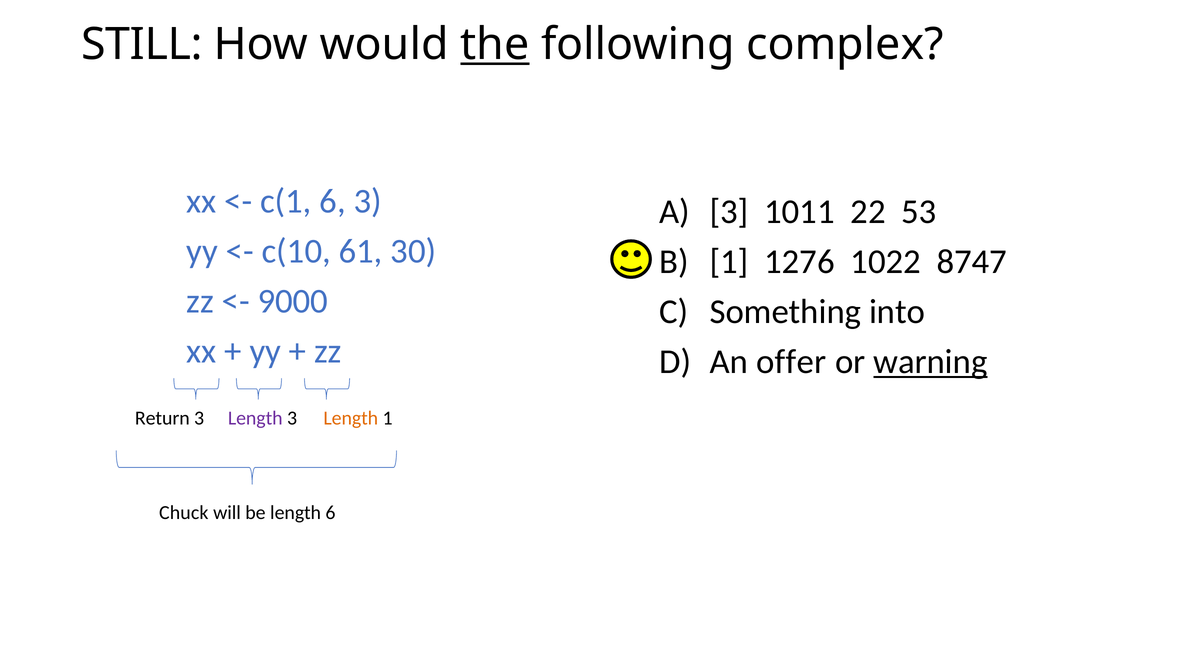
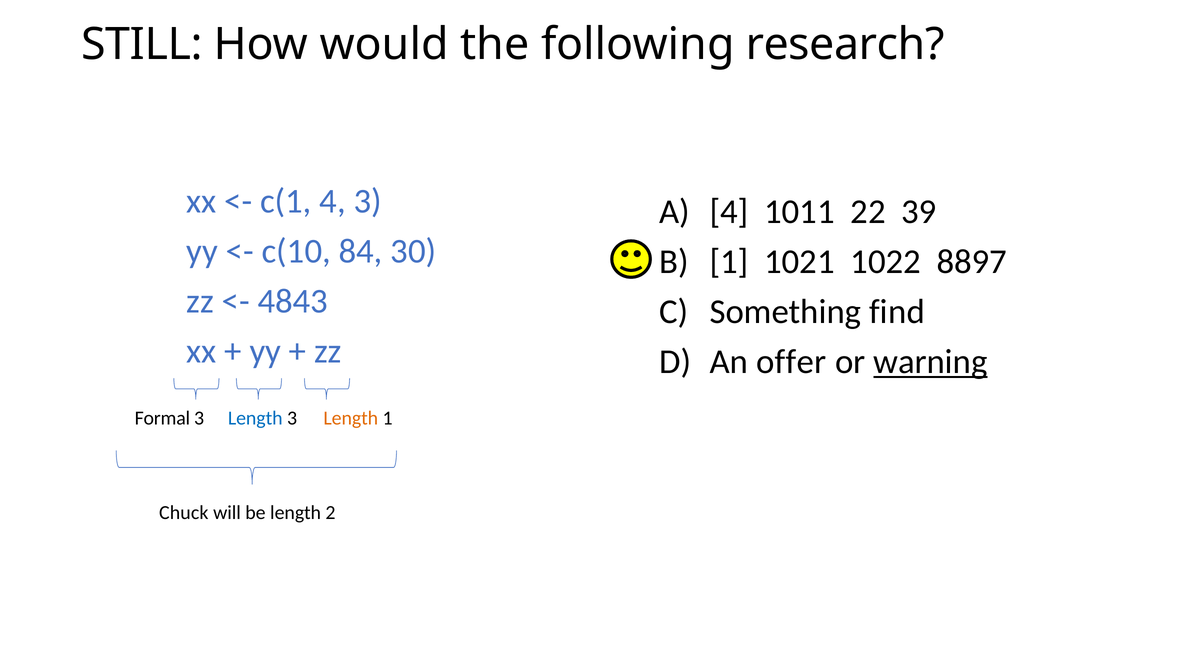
the underline: present -> none
complex: complex -> research
c(1 6: 6 -> 4
3 at (729, 212): 3 -> 4
53: 53 -> 39
61: 61 -> 84
1276: 1276 -> 1021
8747: 8747 -> 8897
9000: 9000 -> 4843
into: into -> find
Return: Return -> Formal
Length at (255, 418) colour: purple -> blue
length 6: 6 -> 2
